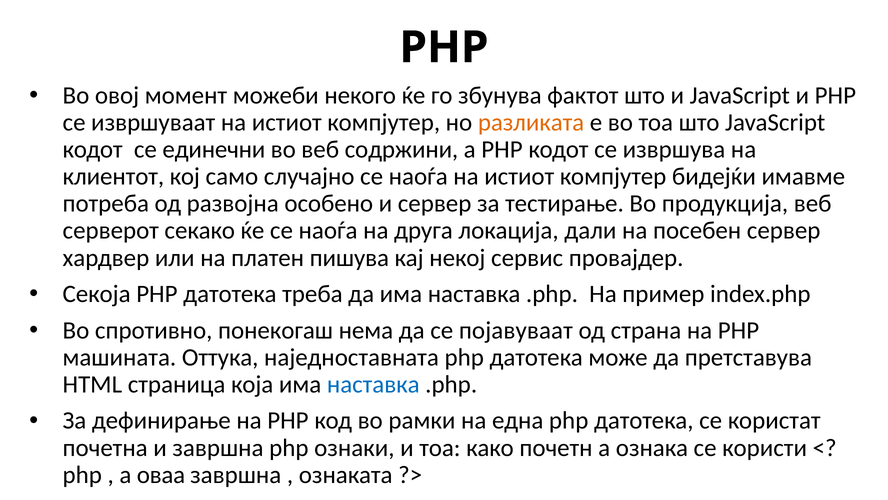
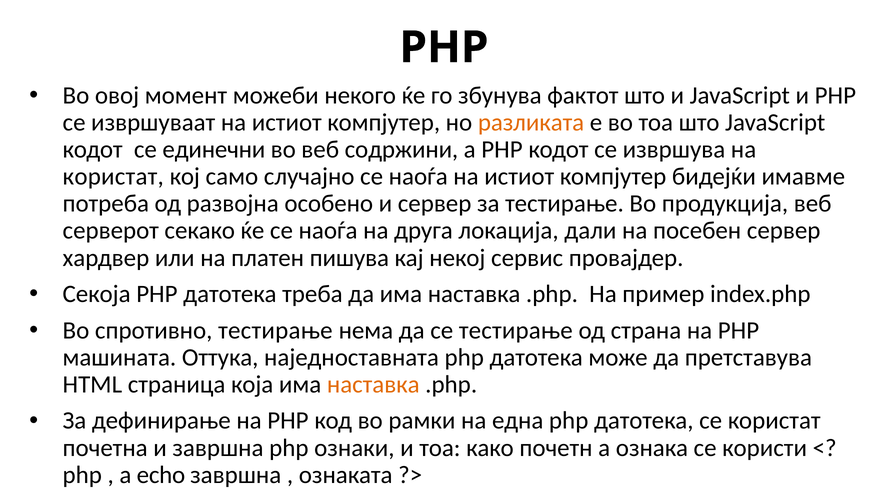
клиентот at (113, 176): клиентот -> користат
спротивно понекогаш: понекогаш -> тестирање
се појавуваат: појавуваат -> тестирање
наставка at (373, 384) colour: blue -> orange
оваа: оваа -> echo
